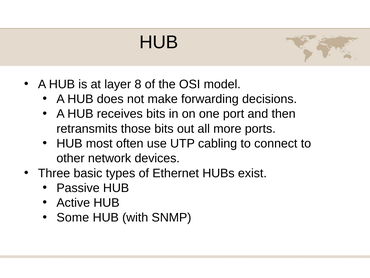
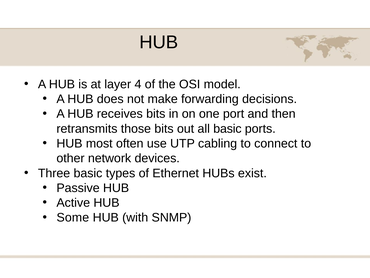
8: 8 -> 4
all more: more -> basic
